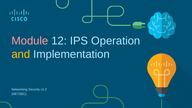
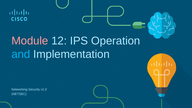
and colour: yellow -> light blue
